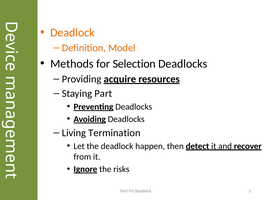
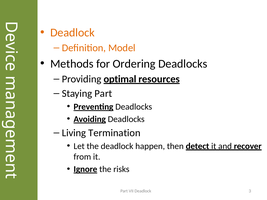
Selection: Selection -> Ordering
acquire: acquire -> optimal
